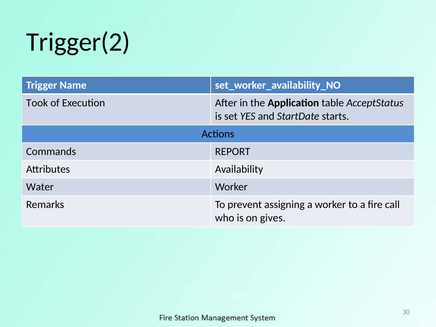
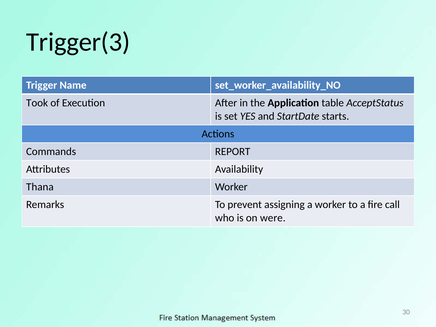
Trigger(2: Trigger(2 -> Trigger(3
Water: Water -> Thana
gives: gives -> were
